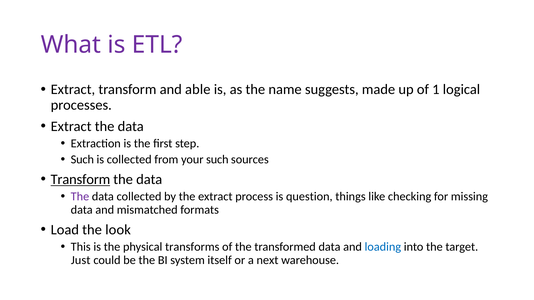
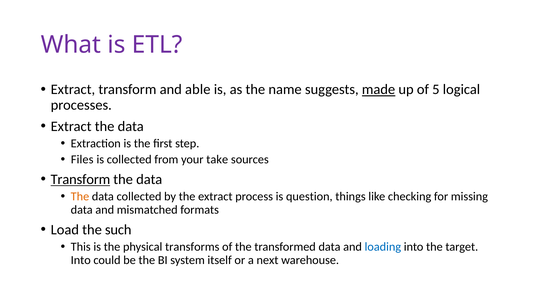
made underline: none -> present
1: 1 -> 5
Such at (82, 160): Such -> Files
your such: such -> take
The at (80, 197) colour: purple -> orange
look: look -> such
Just at (81, 260): Just -> Into
